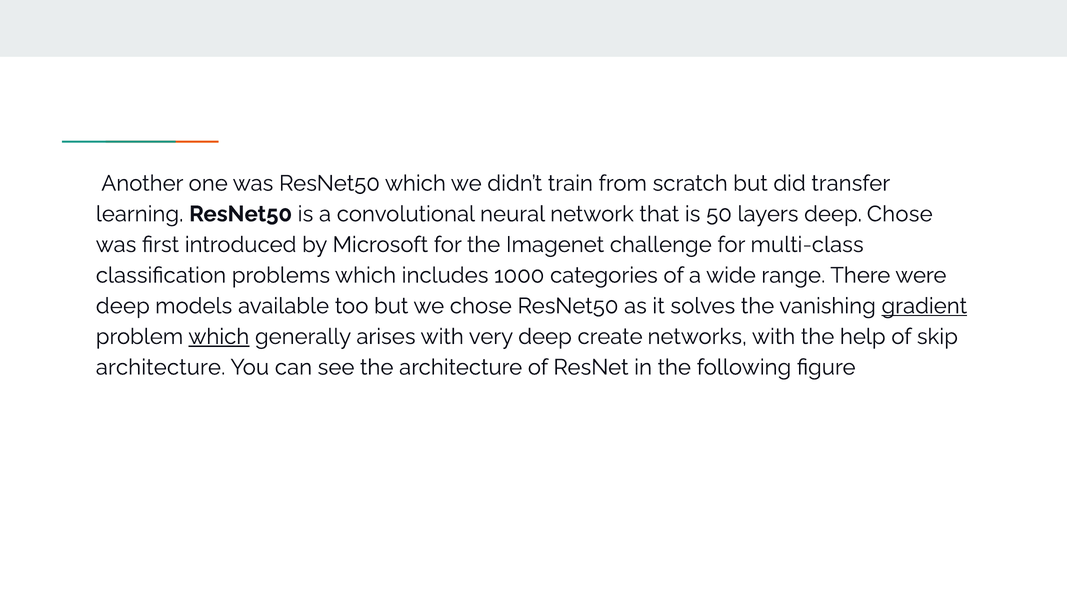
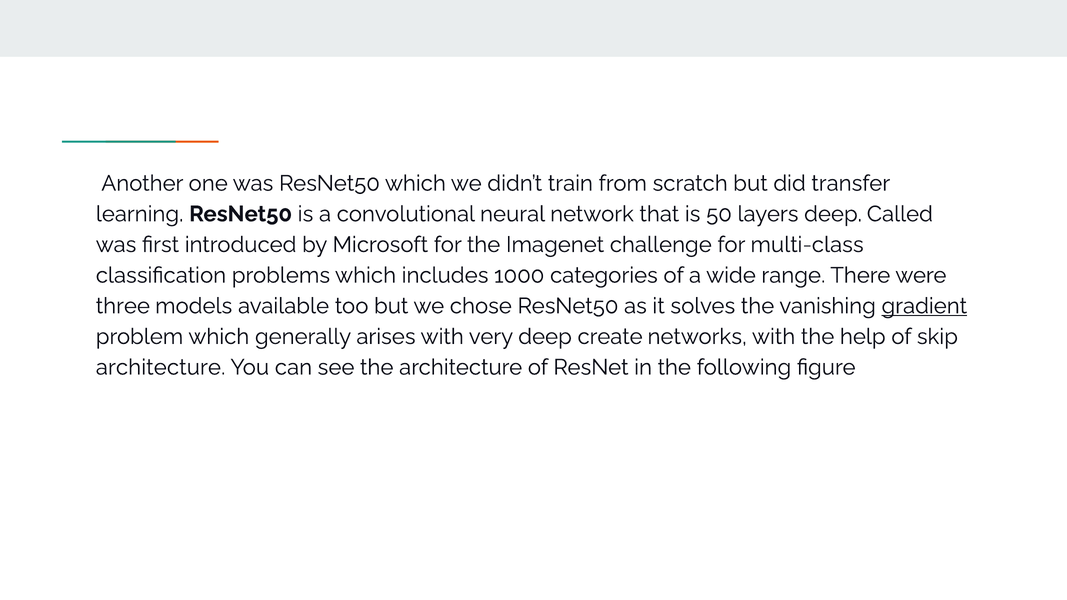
deep Chose: Chose -> Called
deep at (123, 306): deep -> three
which at (219, 337) underline: present -> none
